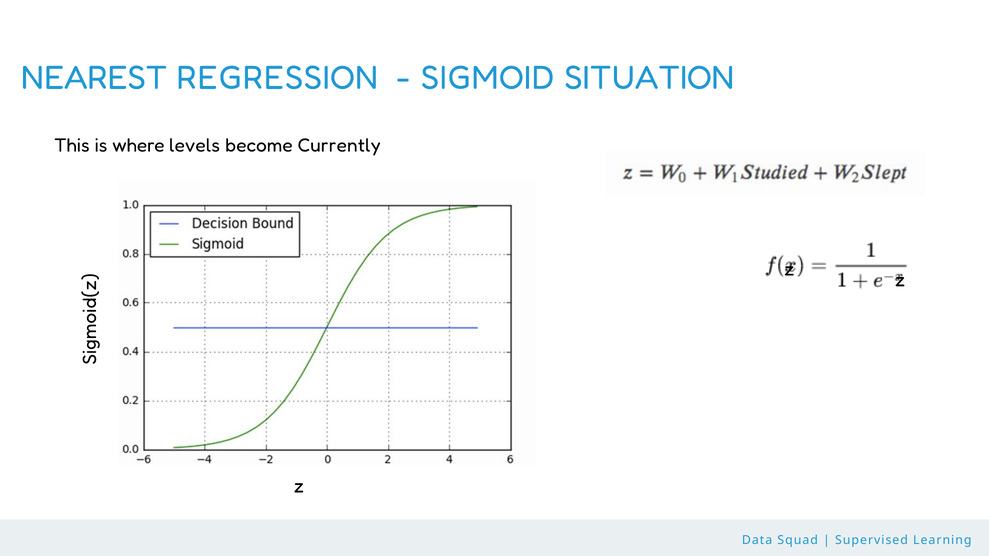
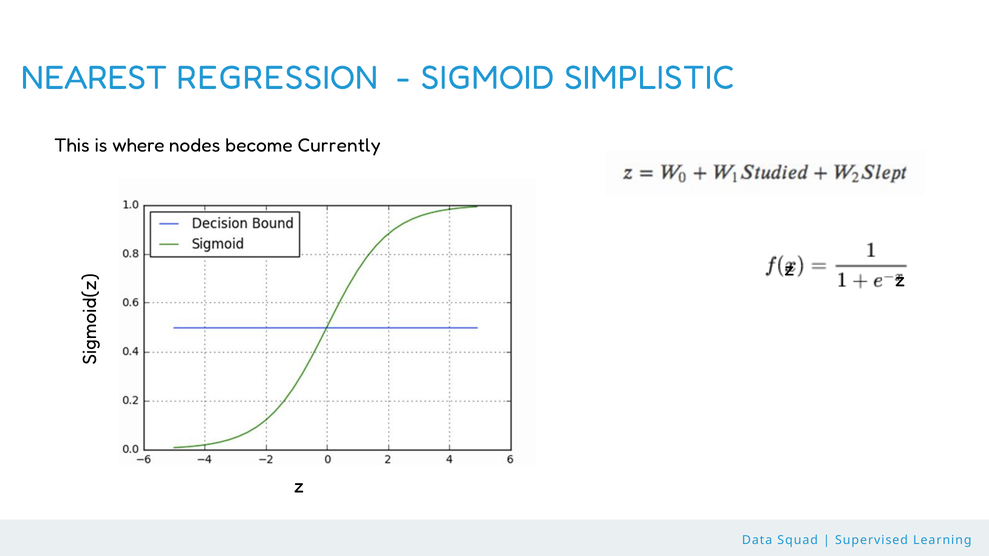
SITUATION: SITUATION -> SIMPLISTIC
levels: levels -> nodes
